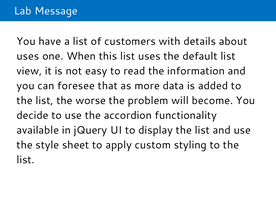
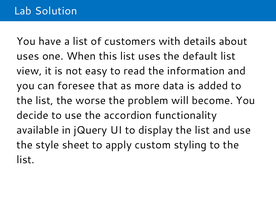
Message: Message -> Solution
